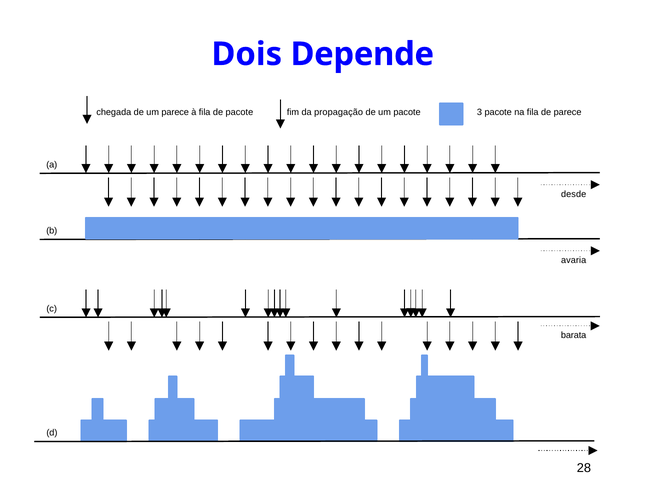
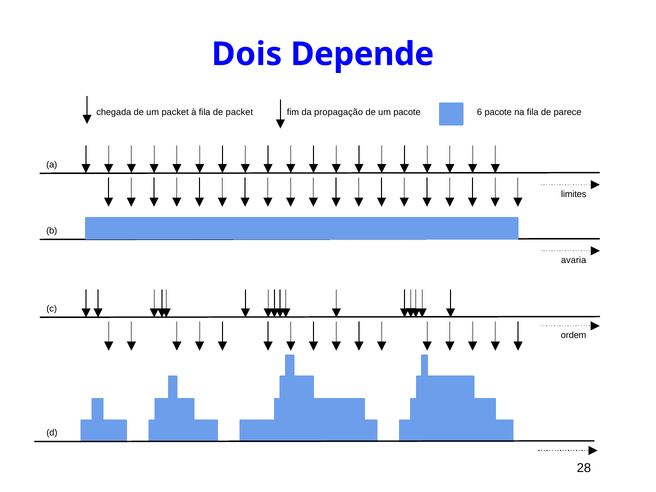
um parece: parece -> packet
de pacote: pacote -> packet
3: 3 -> 6
desde: desde -> limites
barata: barata -> ordem
